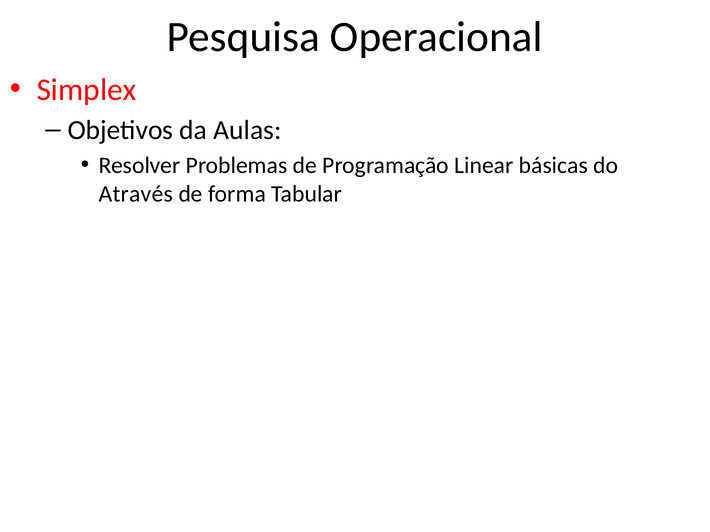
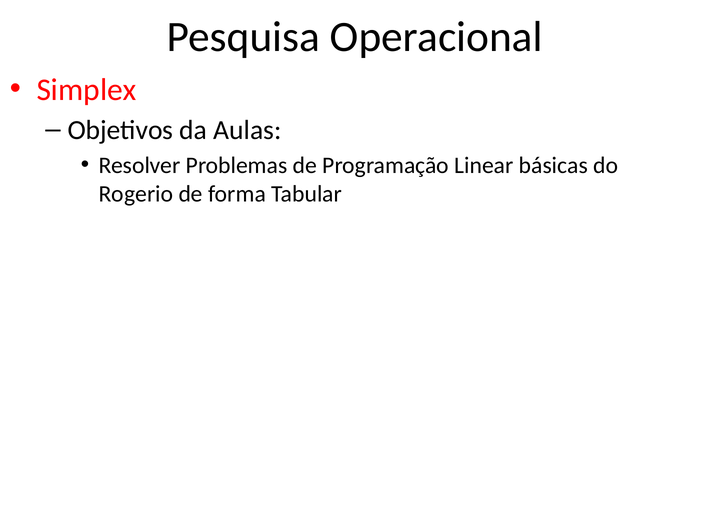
Através: Através -> Rogerio
